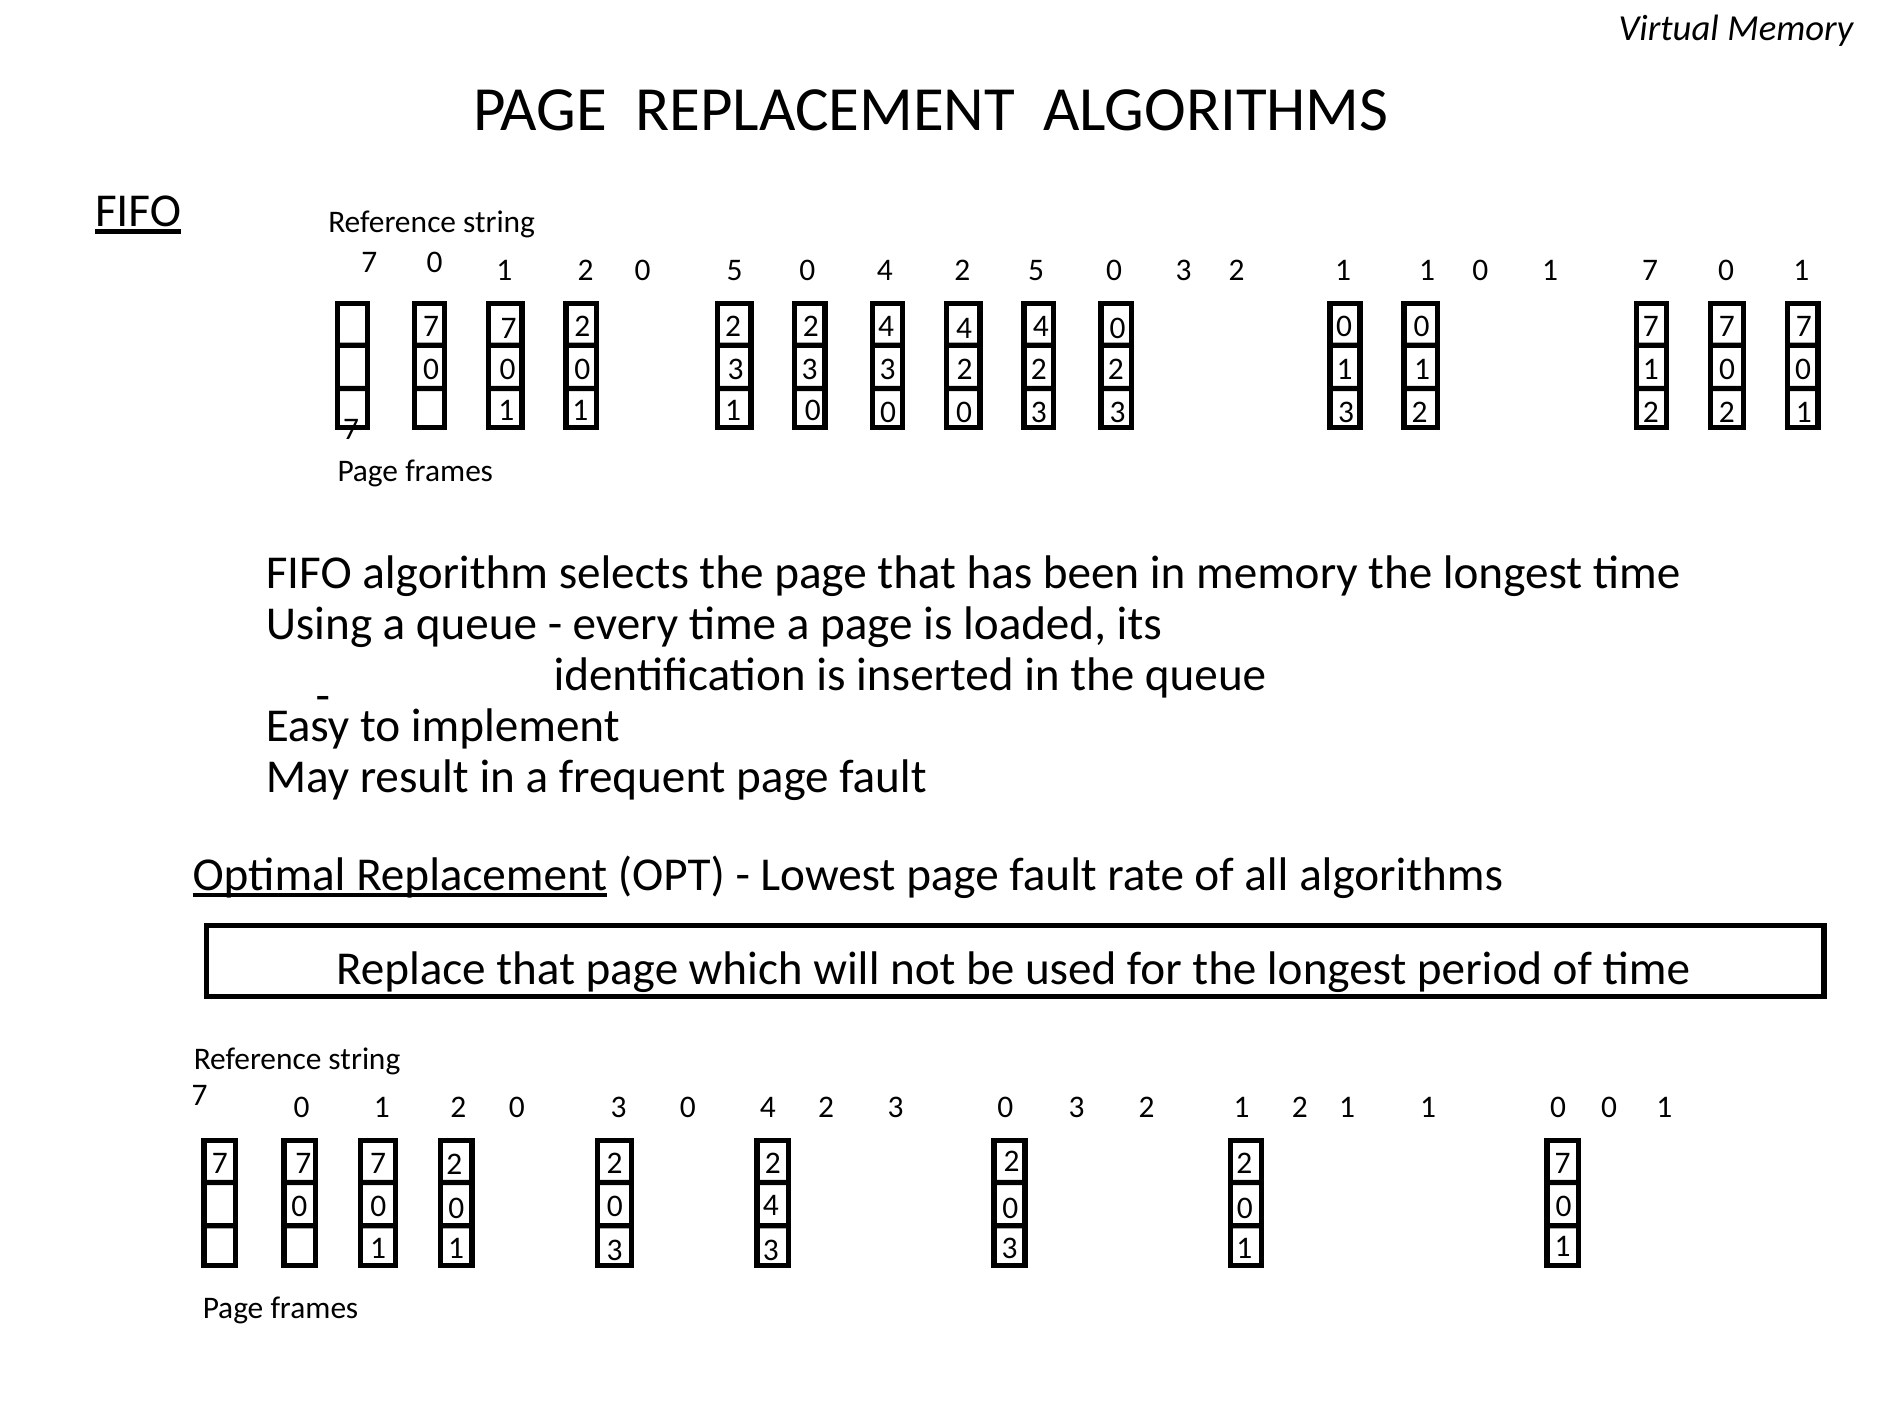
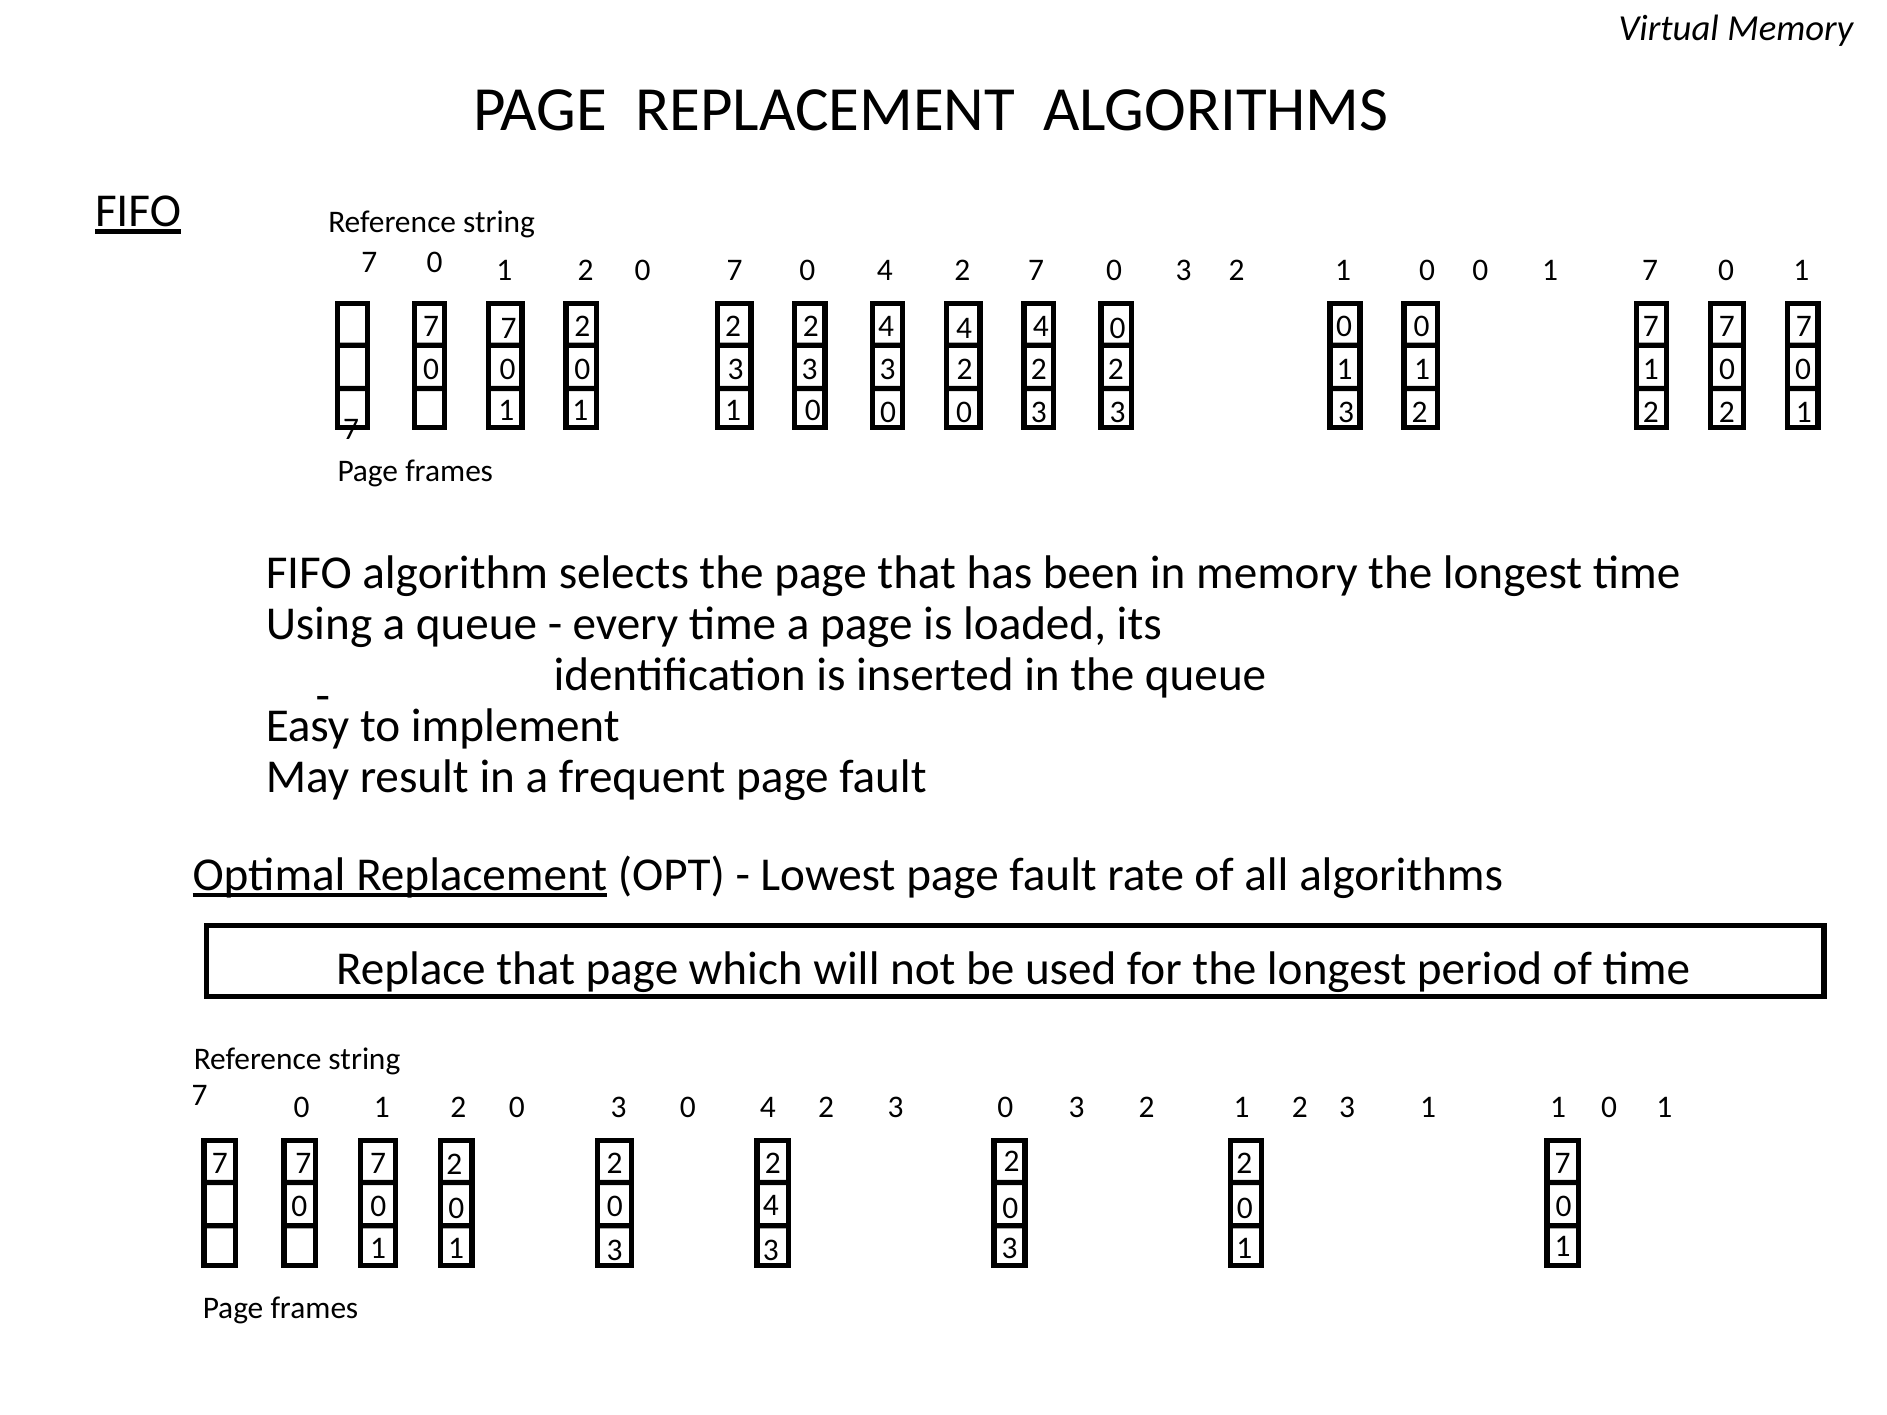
2 0 5: 5 -> 7
4 2 5: 5 -> 7
3 2 1 1: 1 -> 0
2 1 2 1: 1 -> 3
0 at (1558, 1107): 0 -> 1
